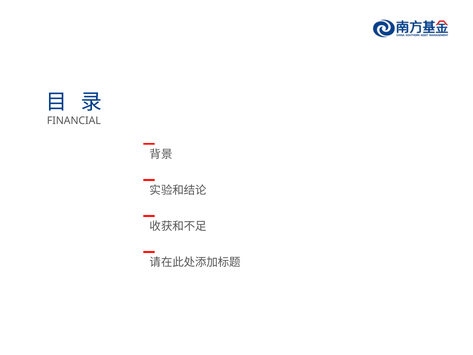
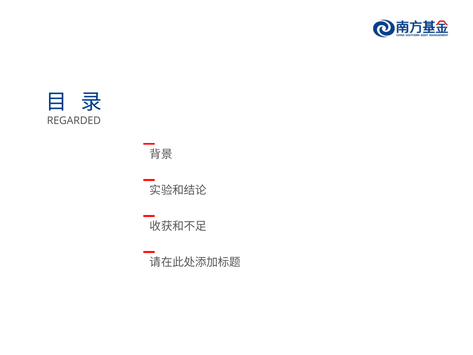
FINANCIAL: FINANCIAL -> REGARDED
